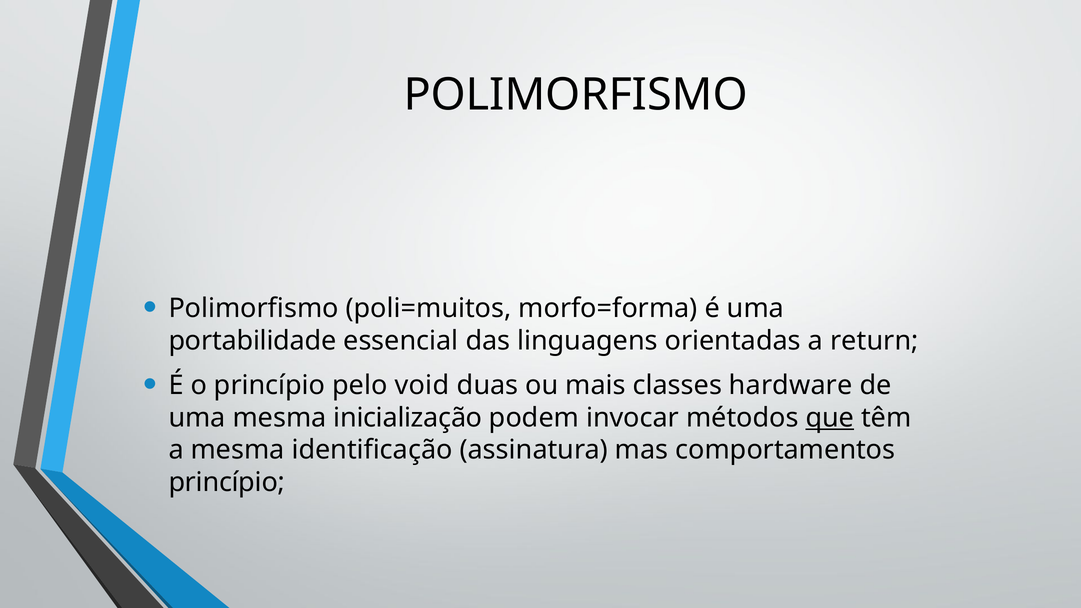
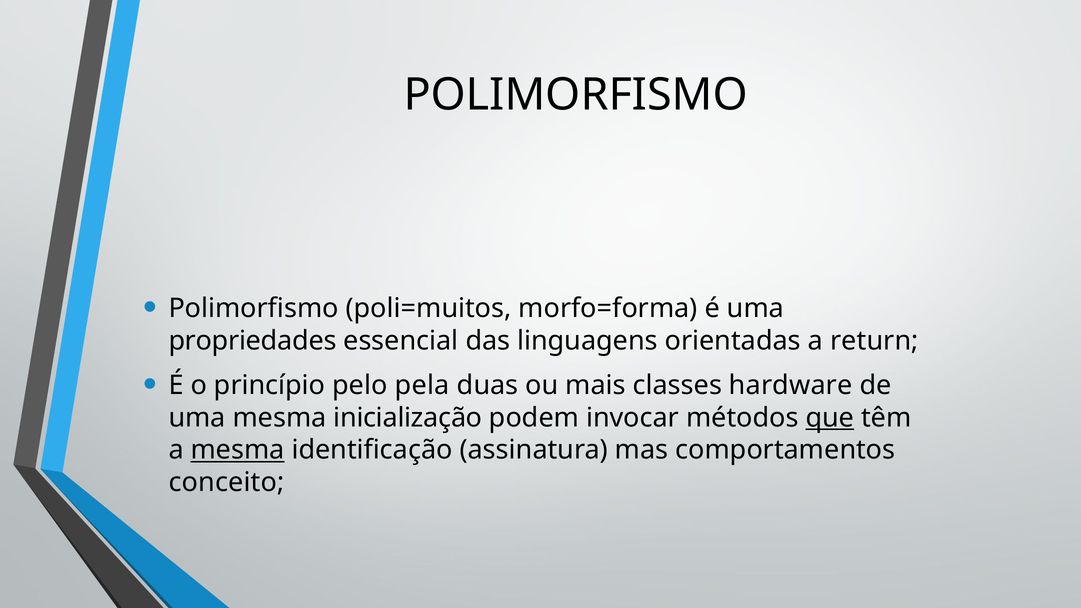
portabilidade: portabilidade -> propriedades
void: void -> pela
mesma at (238, 450) underline: none -> present
princípio at (227, 483): princípio -> conceito
